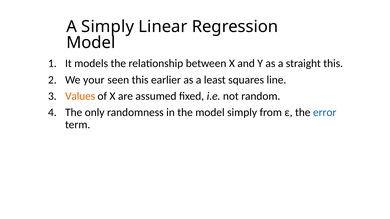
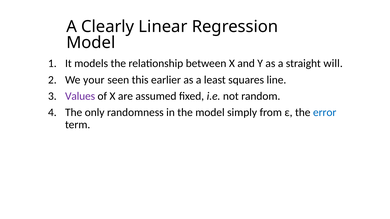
A Simply: Simply -> Clearly
straight this: this -> will
Values colour: orange -> purple
